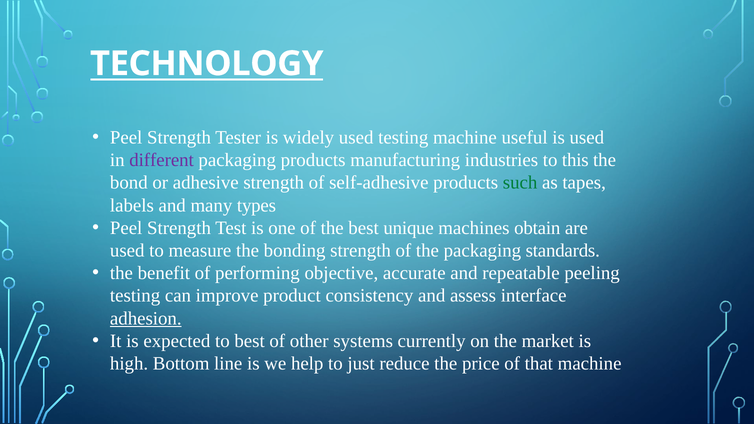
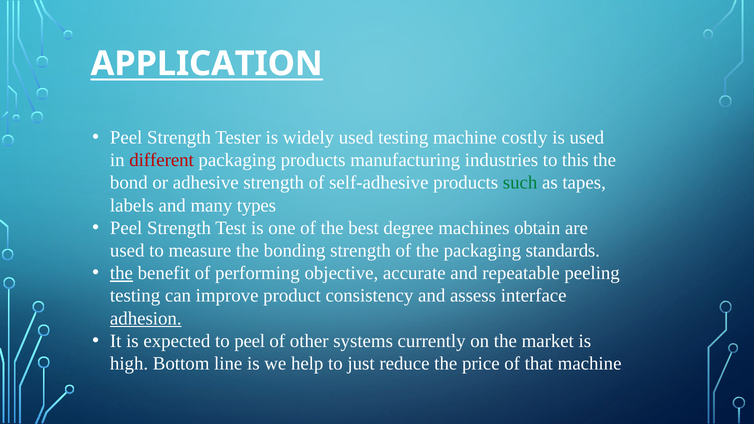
TECHNOLOGY: TECHNOLOGY -> APPLICATION
useful: useful -> costly
different colour: purple -> red
unique: unique -> degree
the at (121, 273) underline: none -> present
to best: best -> peel
